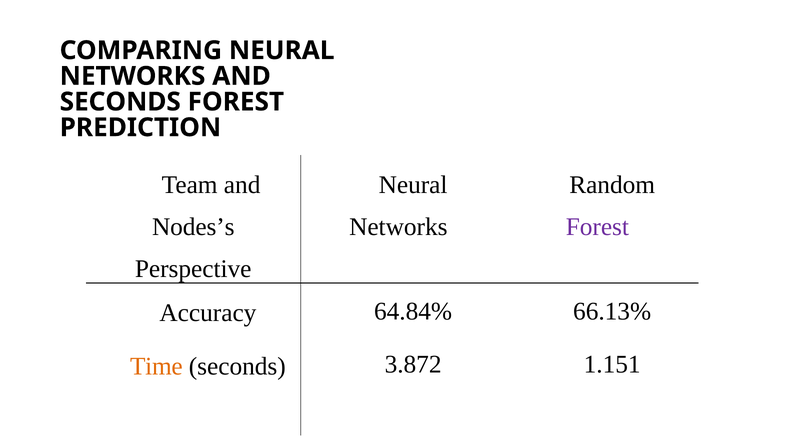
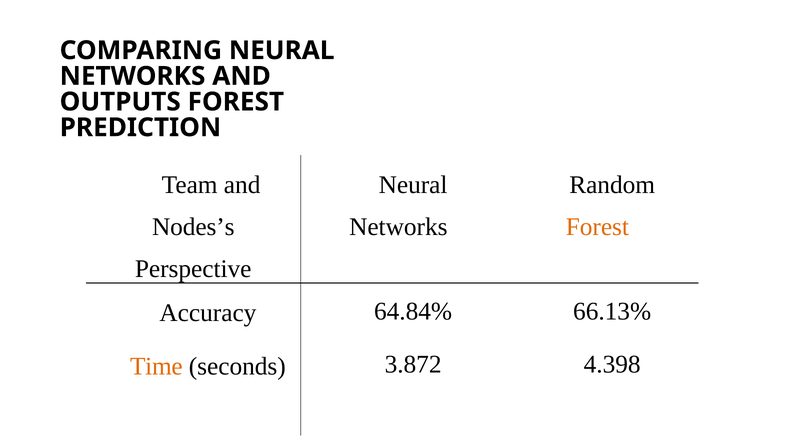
SECONDS at (120, 102): SECONDS -> OUTPUTS
Forest at (597, 227) colour: purple -> orange
1.151: 1.151 -> 4.398
